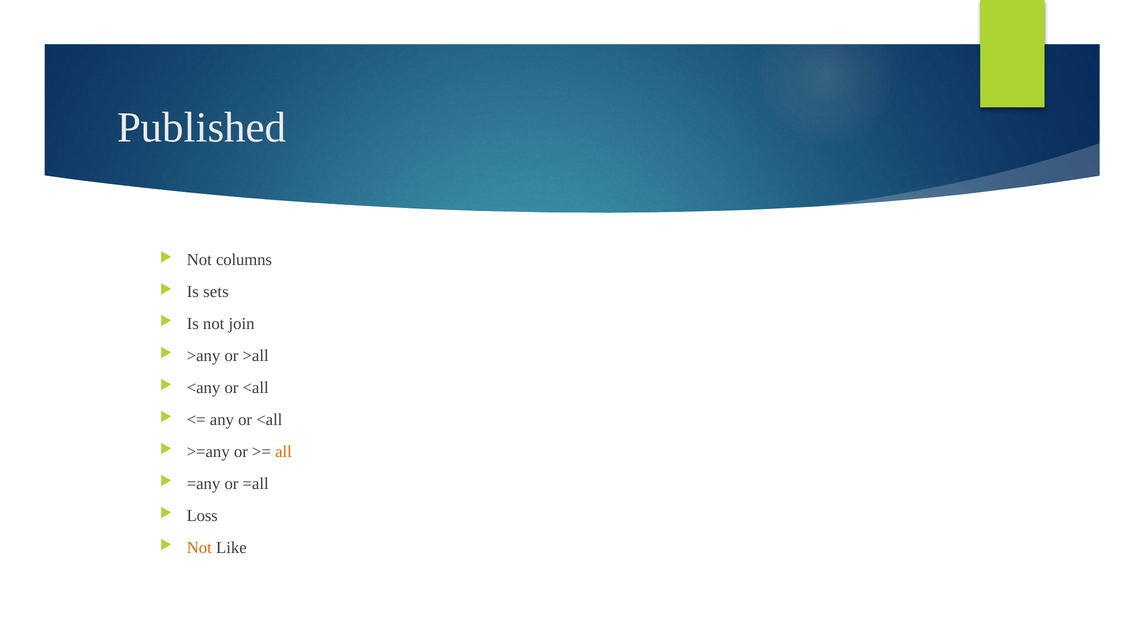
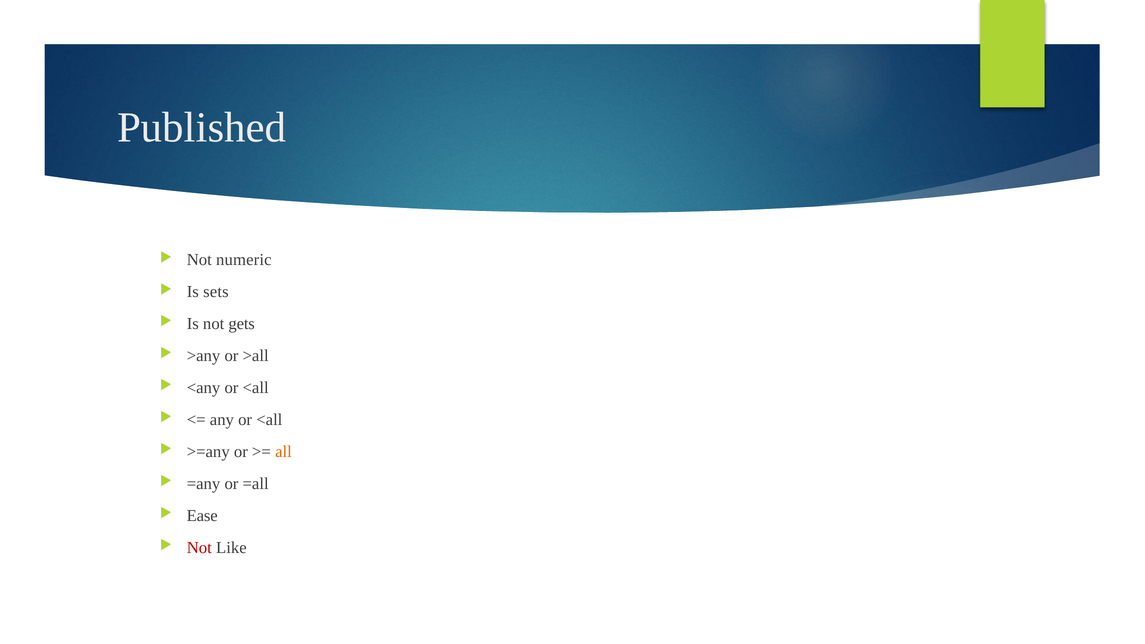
columns: columns -> numeric
join: join -> gets
Loss: Loss -> Ease
Not at (199, 548) colour: orange -> red
